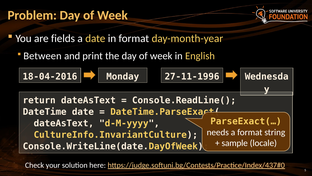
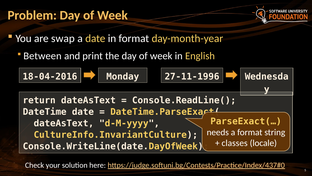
fields: fields -> swap
sample: sample -> classes
